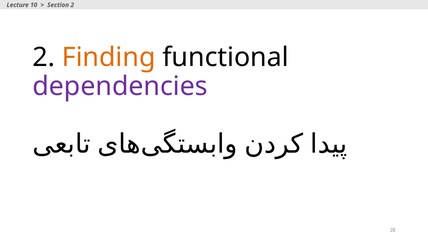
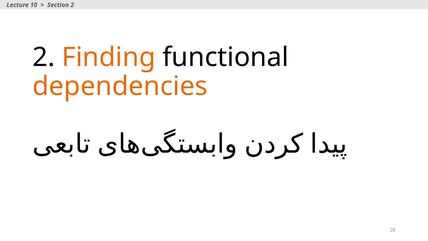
dependencies colour: purple -> orange
